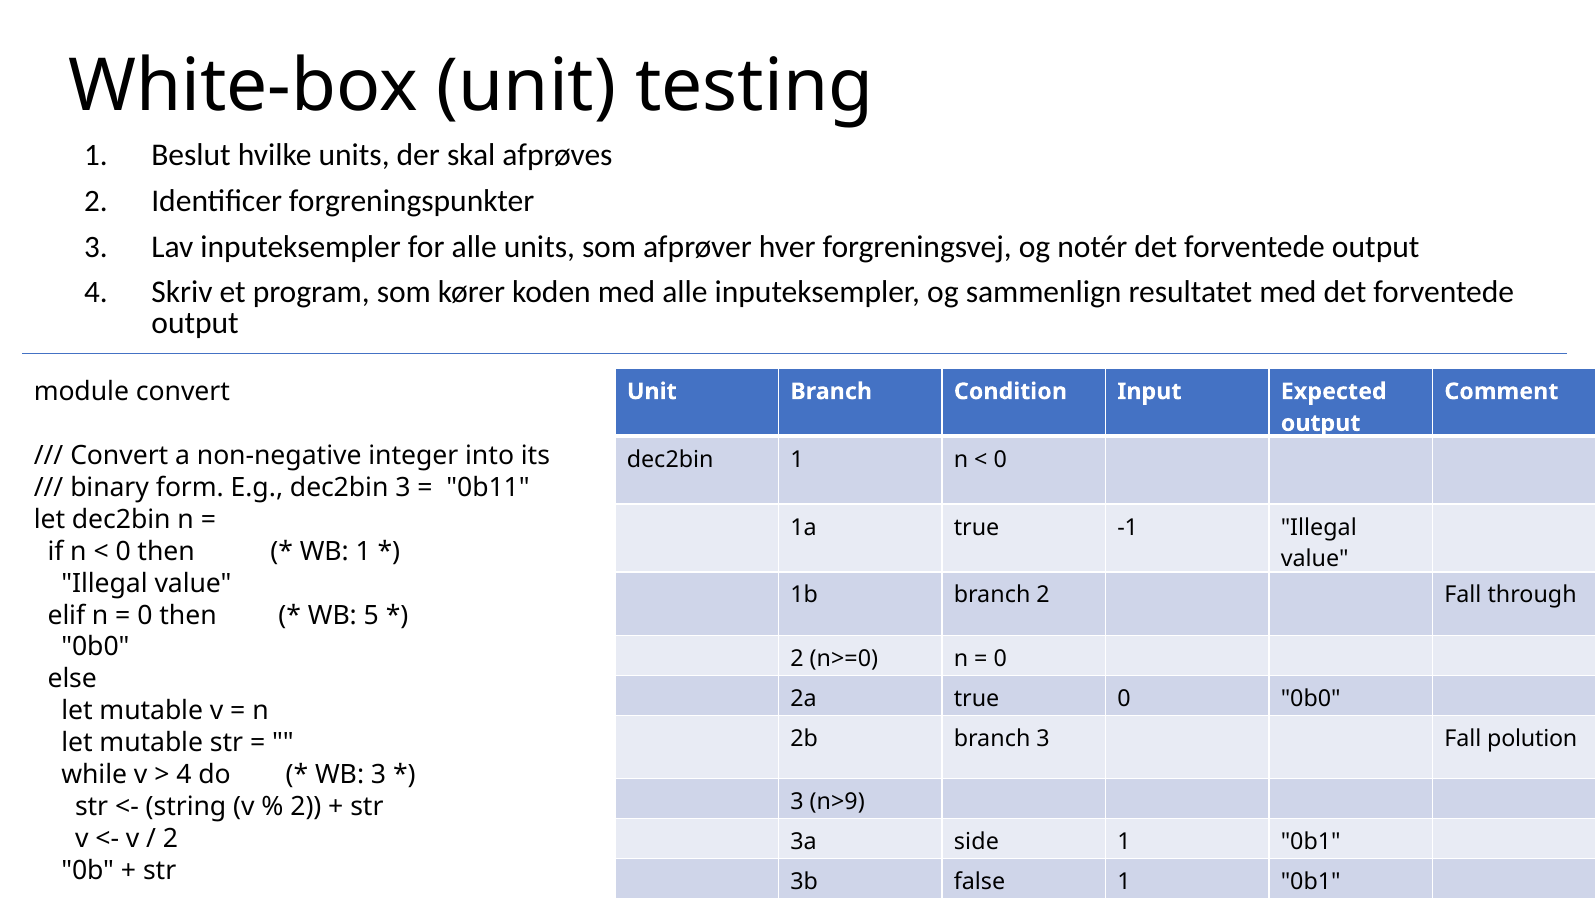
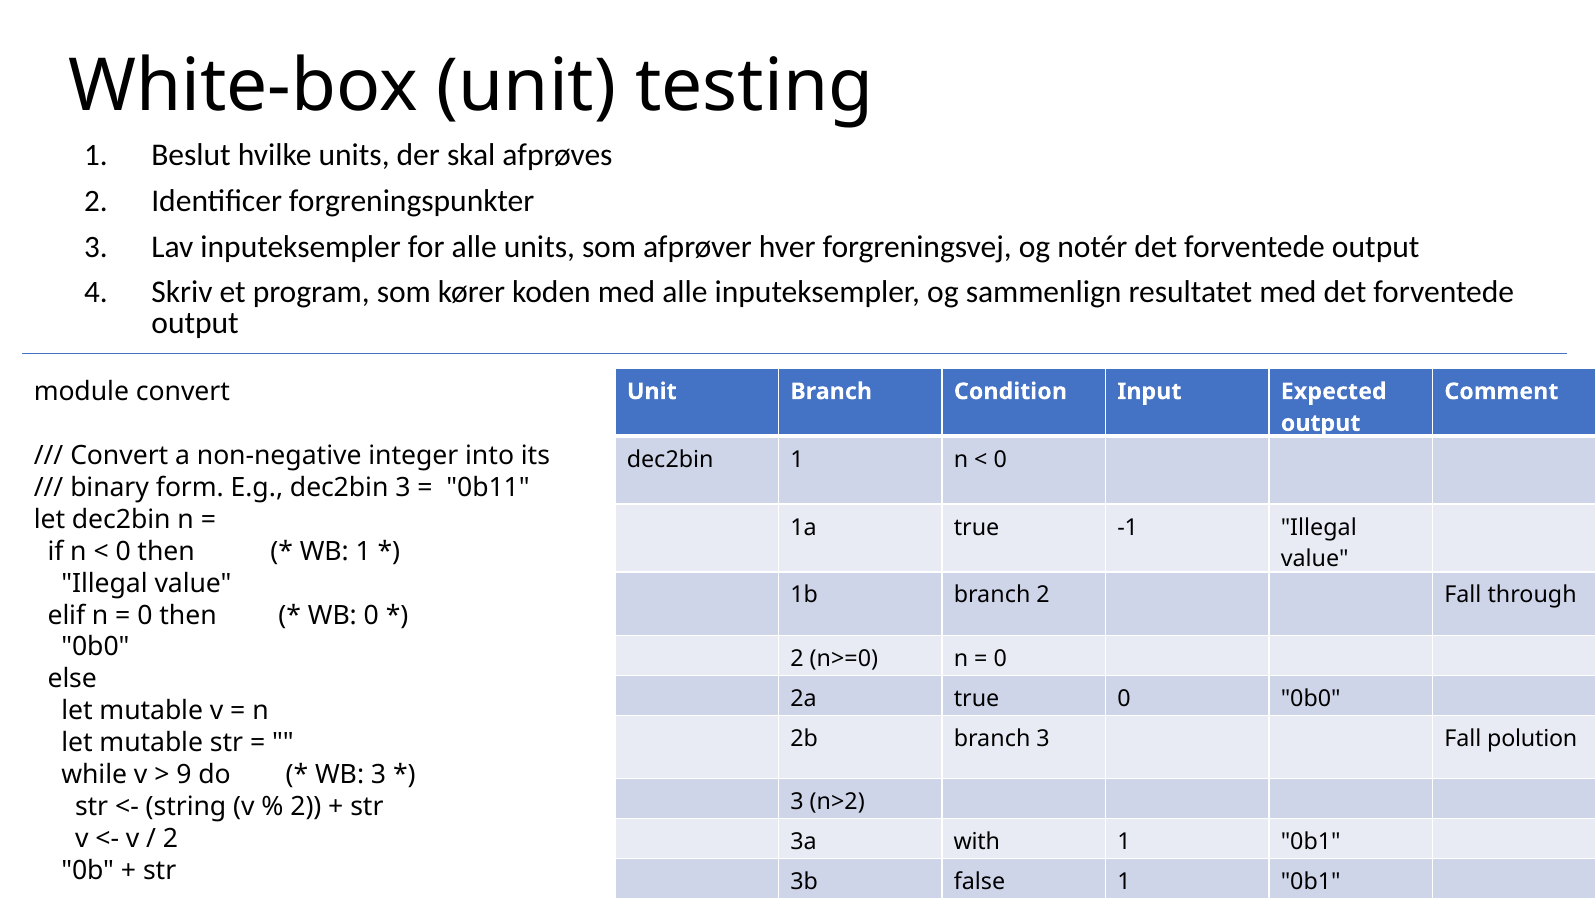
WB 5: 5 -> 0
4 at (184, 775): 4 -> 9
n>9: n>9 -> n>2
side: side -> with
